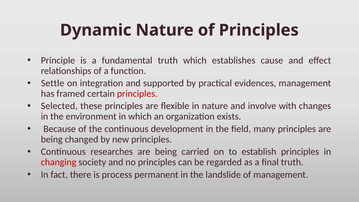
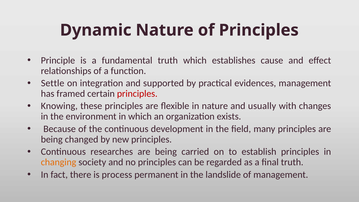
Selected: Selected -> Knowing
involve: involve -> usually
changing colour: red -> orange
